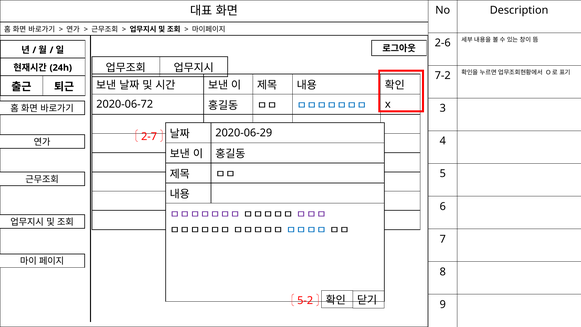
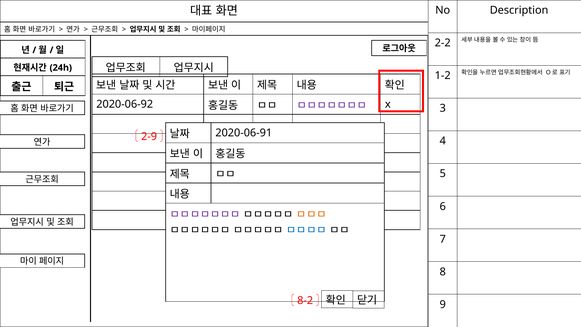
2-6: 2-6 -> 2-2
7-2: 7-2 -> 1-2
2020-06-72: 2020-06-72 -> 2020-06-92
ㅁㅁㅁㅁㅁㅁㅁ at (332, 105) colour: blue -> purple
2-7: 2-7 -> 2-9
2020-06-29: 2020-06-29 -> 2020-06-91
ㅁㅁㅁ colour: purple -> orange
5-2: 5-2 -> 8-2
